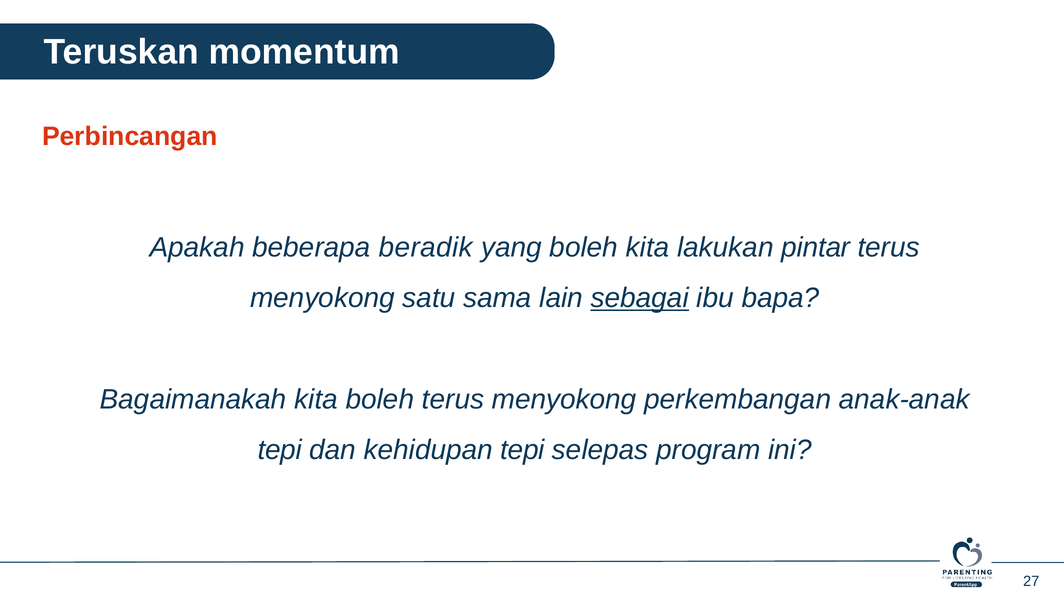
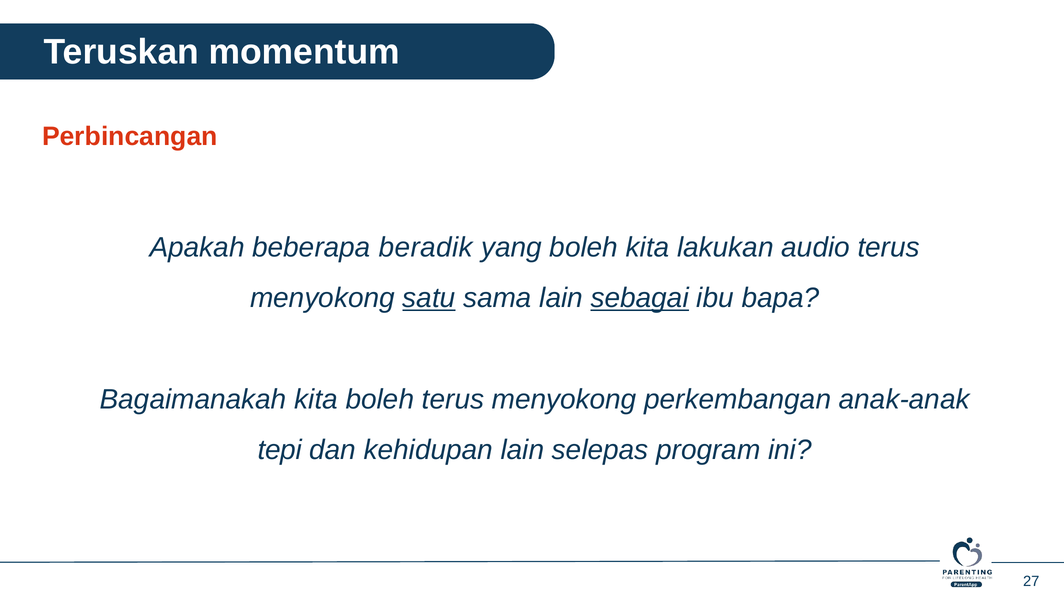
pintar: pintar -> audio
satu underline: none -> present
kehidupan tepi: tepi -> lain
